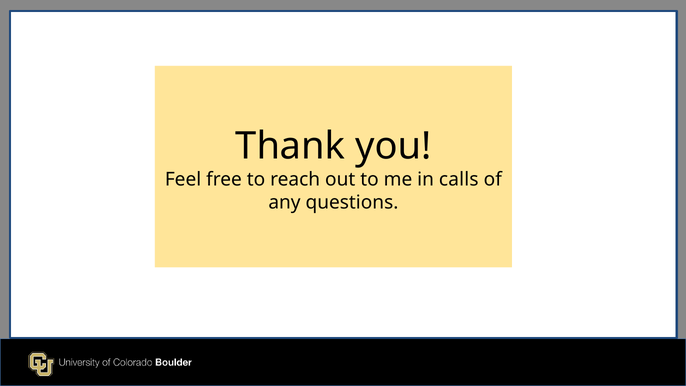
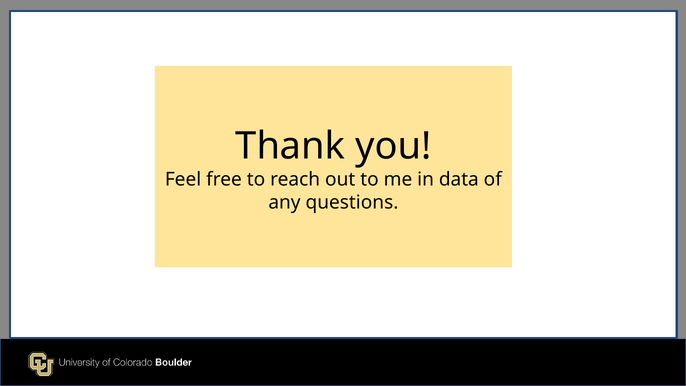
calls: calls -> data
